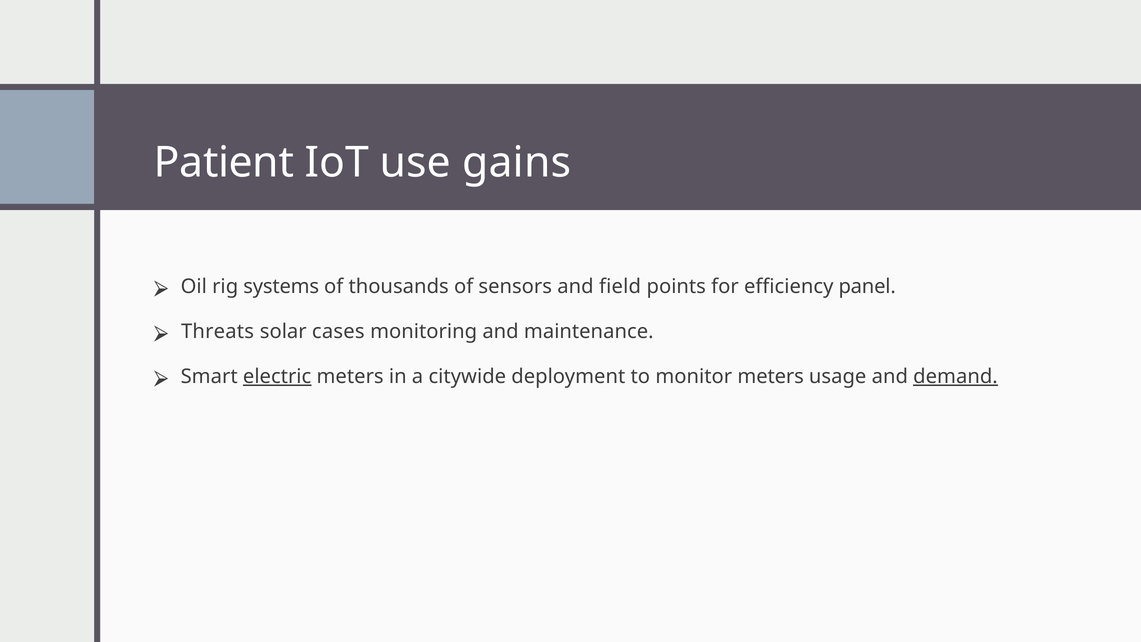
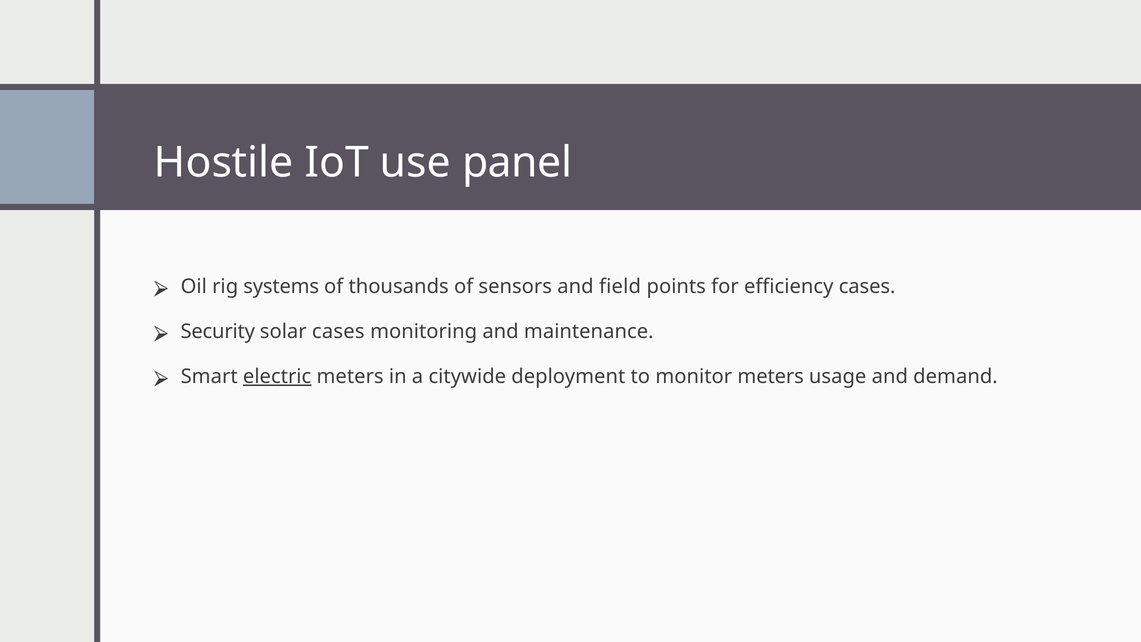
Patient: Patient -> Hostile
gains: gains -> panel
efficiency panel: panel -> cases
Threats: Threats -> Security
demand underline: present -> none
